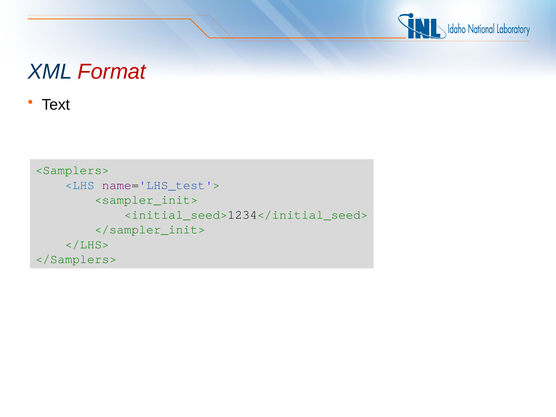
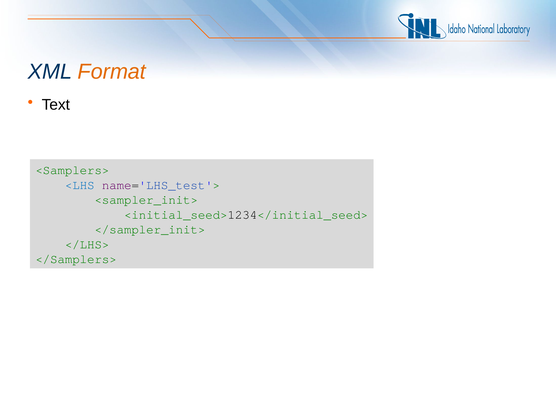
Format colour: red -> orange
